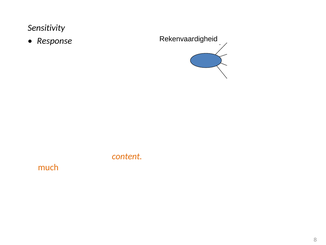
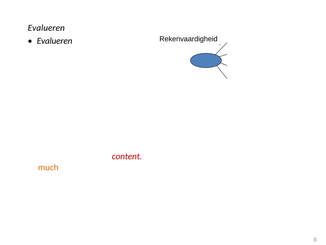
Sensitivity at (46, 28): Sensitivity -> Evalueren
Response at (54, 41): Response -> Evalueren
content at (127, 156) colour: orange -> red
